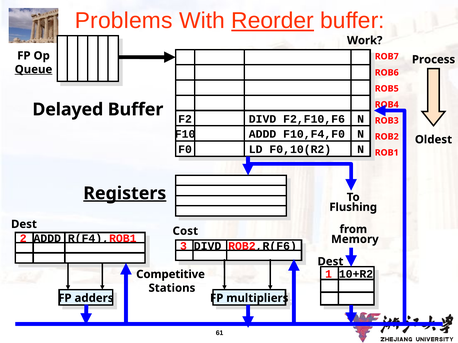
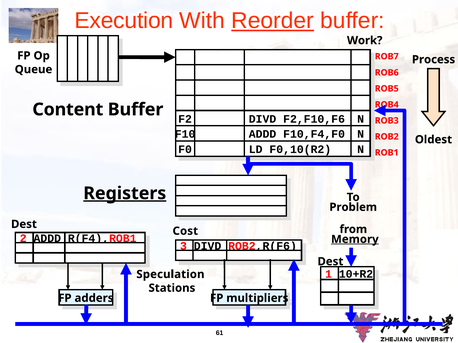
Problems: Problems -> Execution
Queue underline: present -> none
Delayed: Delayed -> Content
Flushing: Flushing -> Problem
Memory underline: none -> present
Competitive: Competitive -> Speculation
